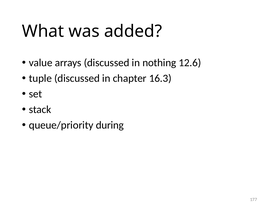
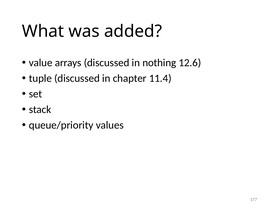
16.3: 16.3 -> 11.4
during: during -> values
